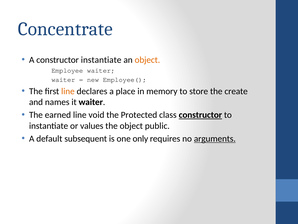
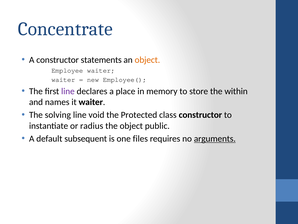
constructor instantiate: instantiate -> statements
line at (68, 91) colour: orange -> purple
create: create -> within
earned: earned -> solving
constructor at (200, 115) underline: present -> none
values: values -> radius
only: only -> files
